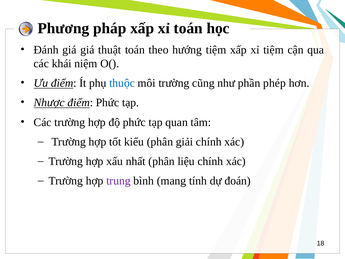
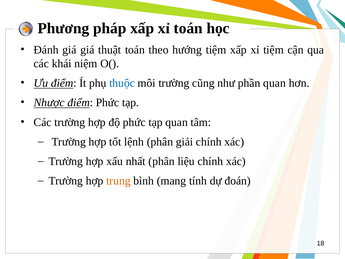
phần phép: phép -> quan
kiểu: kiểu -> lệnh
trung colour: purple -> orange
